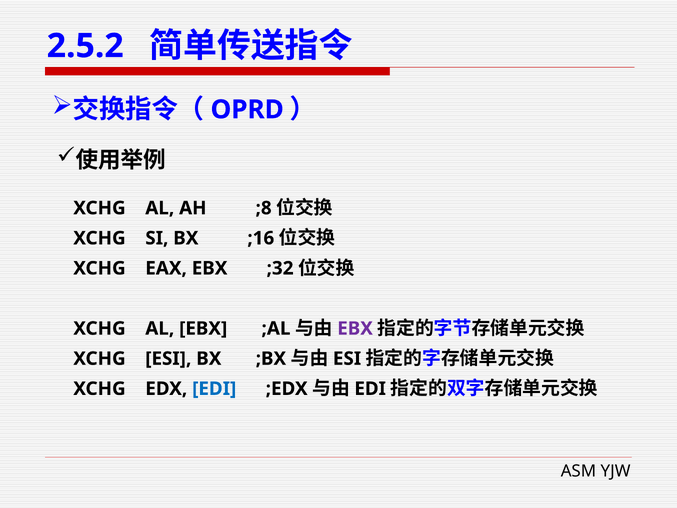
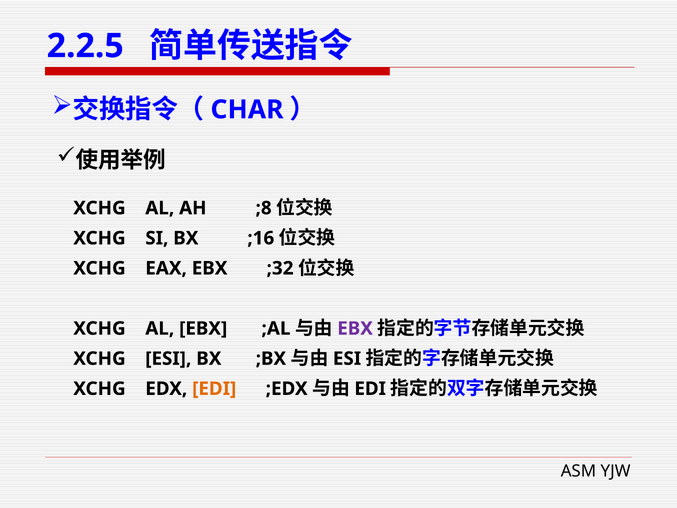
2.5.2: 2.5.2 -> 2.2.5
OPRD: OPRD -> CHAR
EDI at (214, 389) colour: blue -> orange
